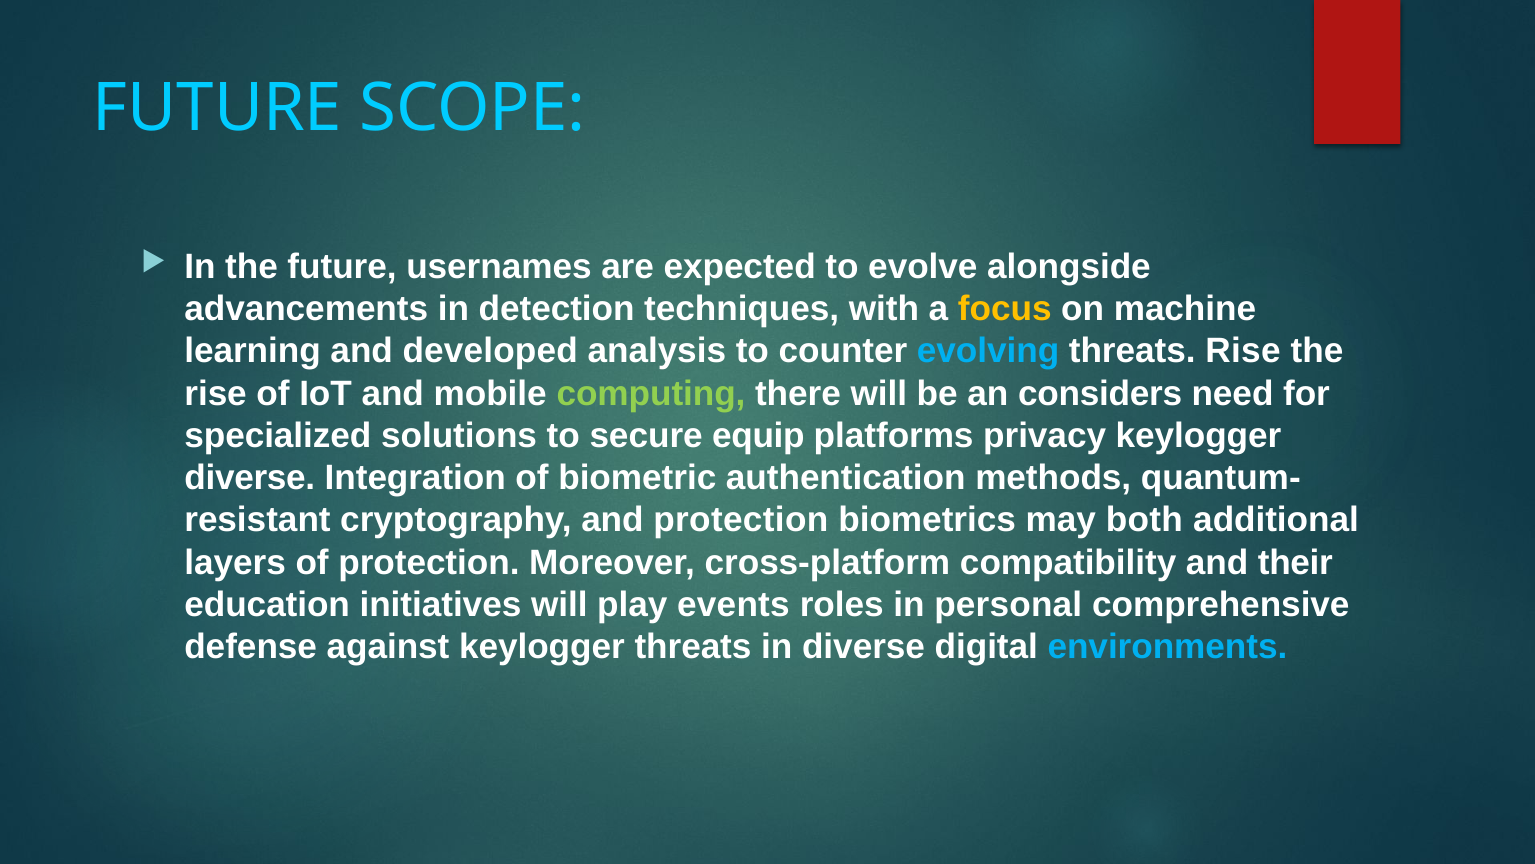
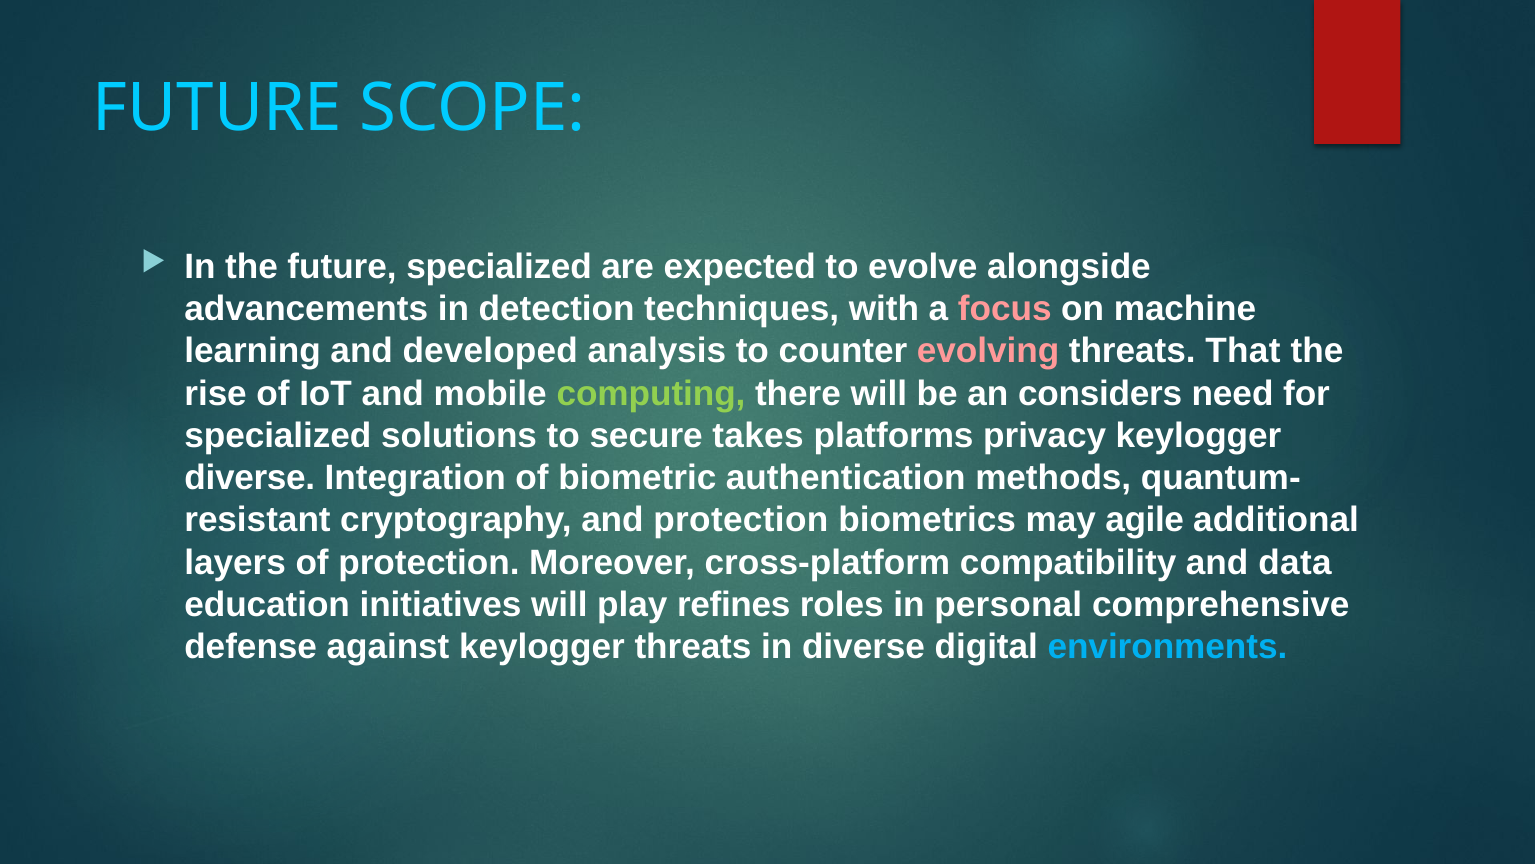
future usernames: usernames -> specialized
focus colour: yellow -> pink
evolving colour: light blue -> pink
threats Rise: Rise -> That
equip: equip -> takes
both: both -> agile
their: their -> data
events: events -> refines
